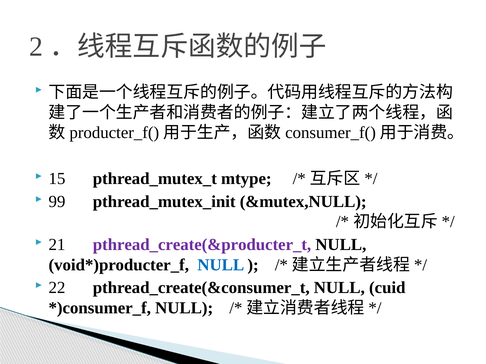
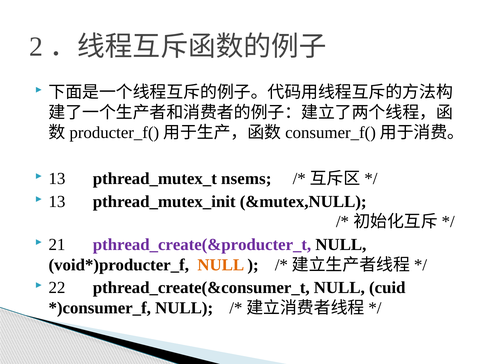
15 at (57, 179): 15 -> 13
mtype: mtype -> nsems
99 at (57, 202): 99 -> 13
NULL at (221, 265) colour: blue -> orange
